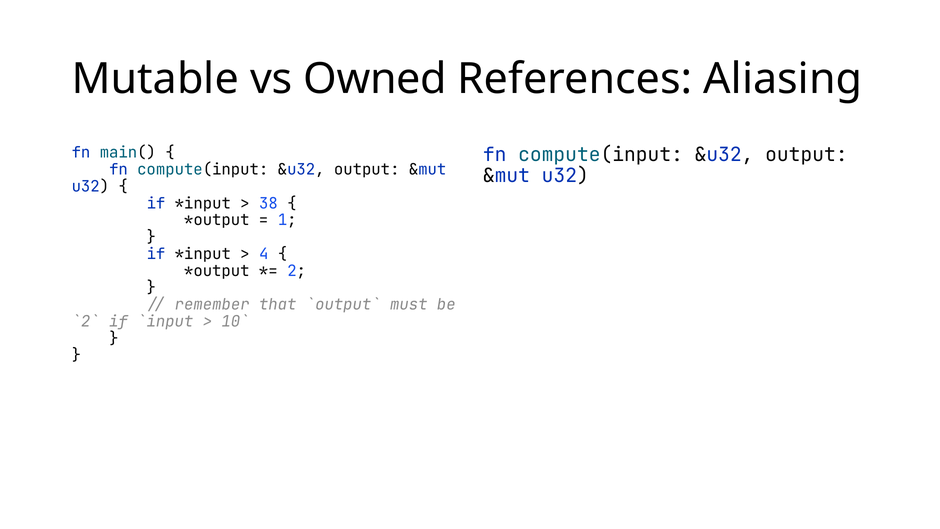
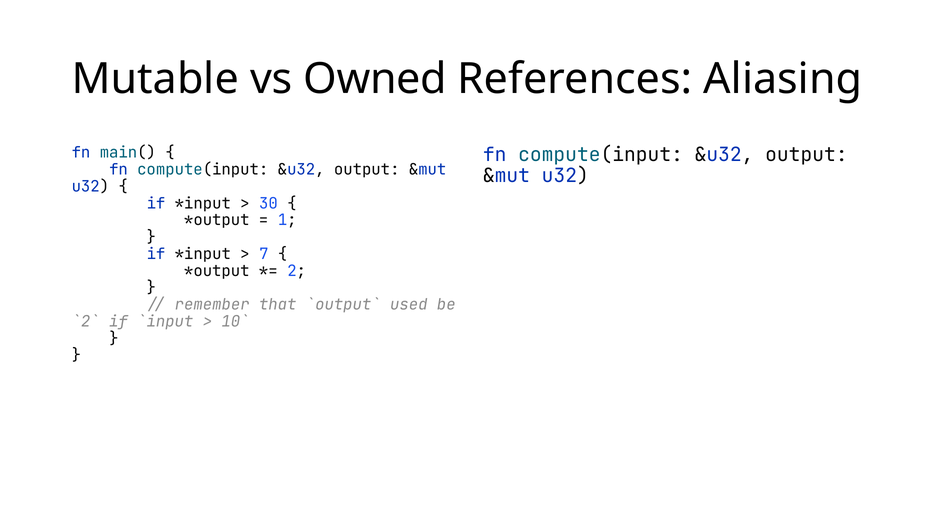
38: 38 -> 30
4: 4 -> 7
must: must -> used
